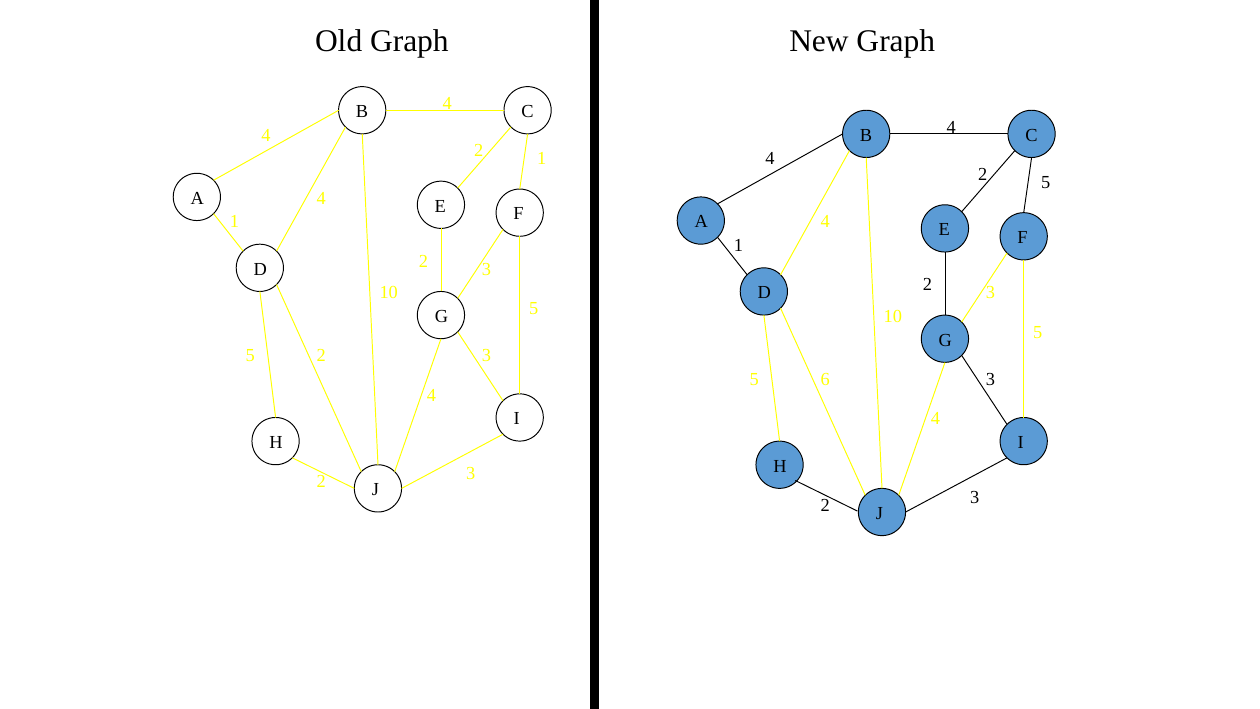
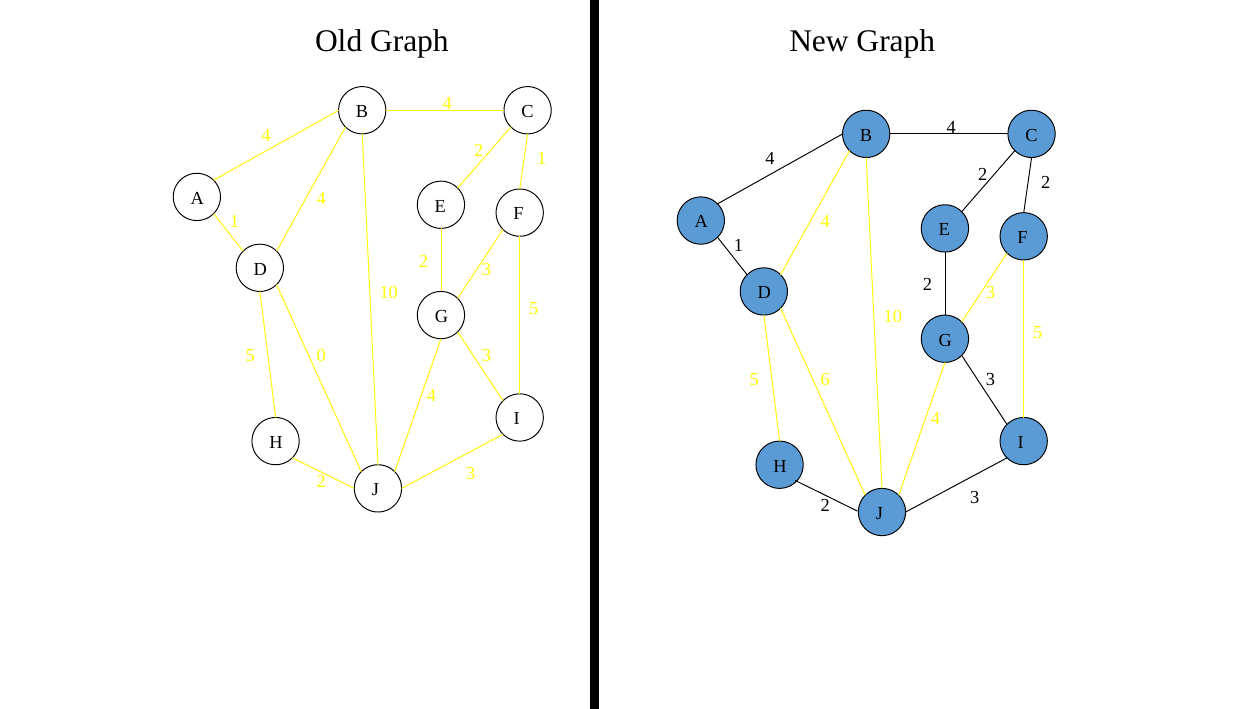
5 at (1046, 182): 5 -> 2
5 2: 2 -> 0
